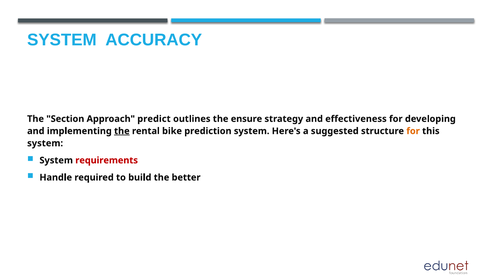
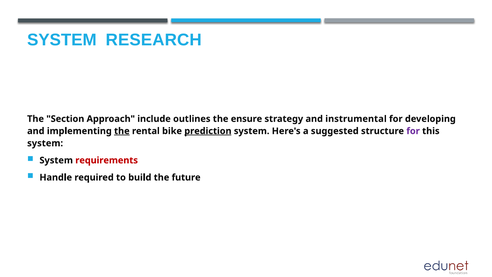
ACCURACY: ACCURACY -> RESEARCH
predict: predict -> include
effectiveness: effectiveness -> instrumental
prediction underline: none -> present
for at (413, 131) colour: orange -> purple
better: better -> future
